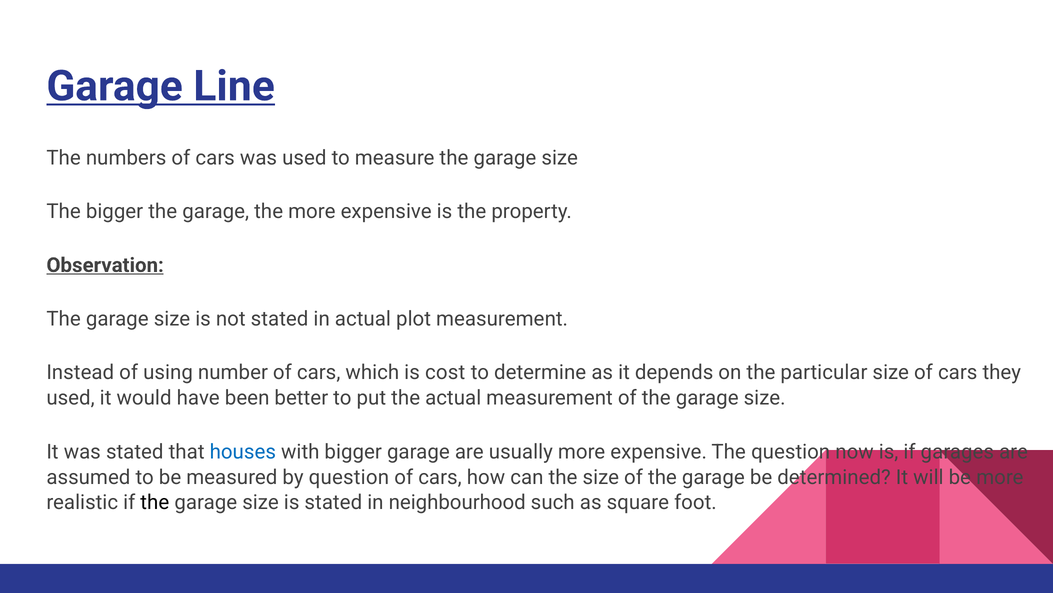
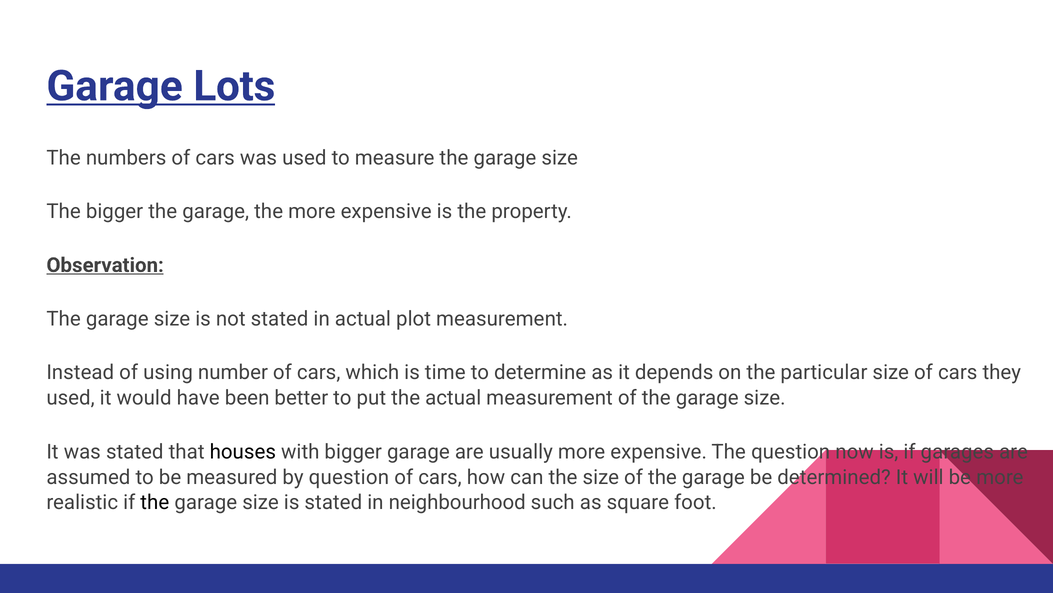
Line: Line -> Lots
cost: cost -> time
houses colour: blue -> black
